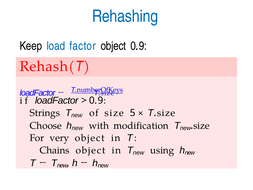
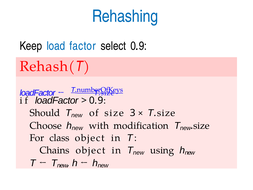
factor object: object -> select
Strings: Strings -> Should
5: 5 -> 3
very: very -> class
